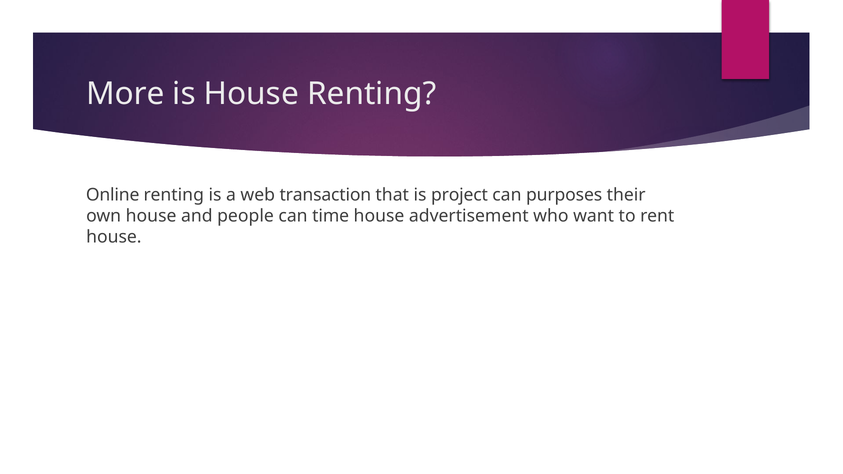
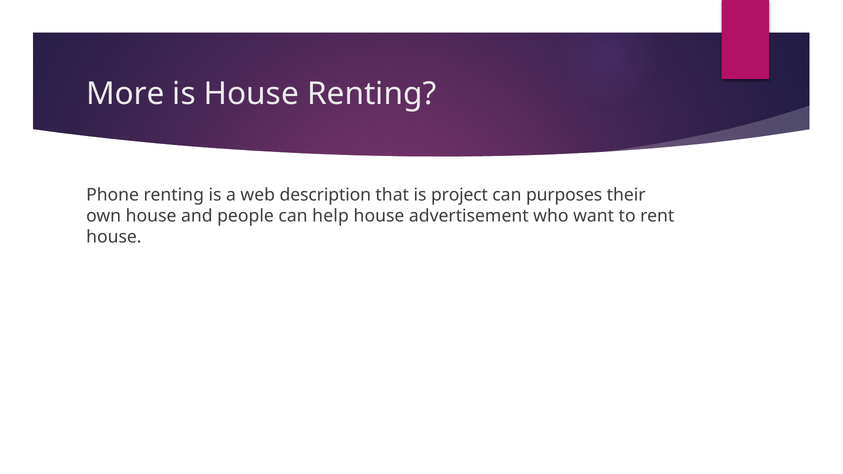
Online: Online -> Phone
transaction: transaction -> description
time: time -> help
